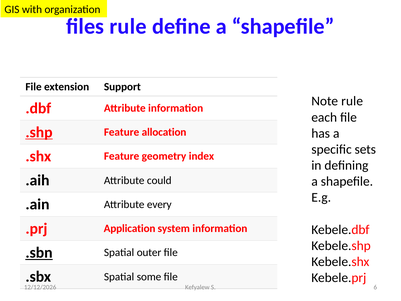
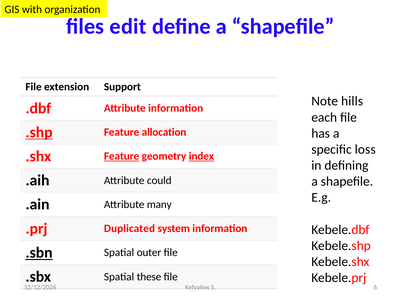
files rule: rule -> edit
Note rule: rule -> hills
sets: sets -> loss
Feature at (122, 156) underline: none -> present
index underline: none -> present
every: every -> many
Application: Application -> Duplicated
some: some -> these
